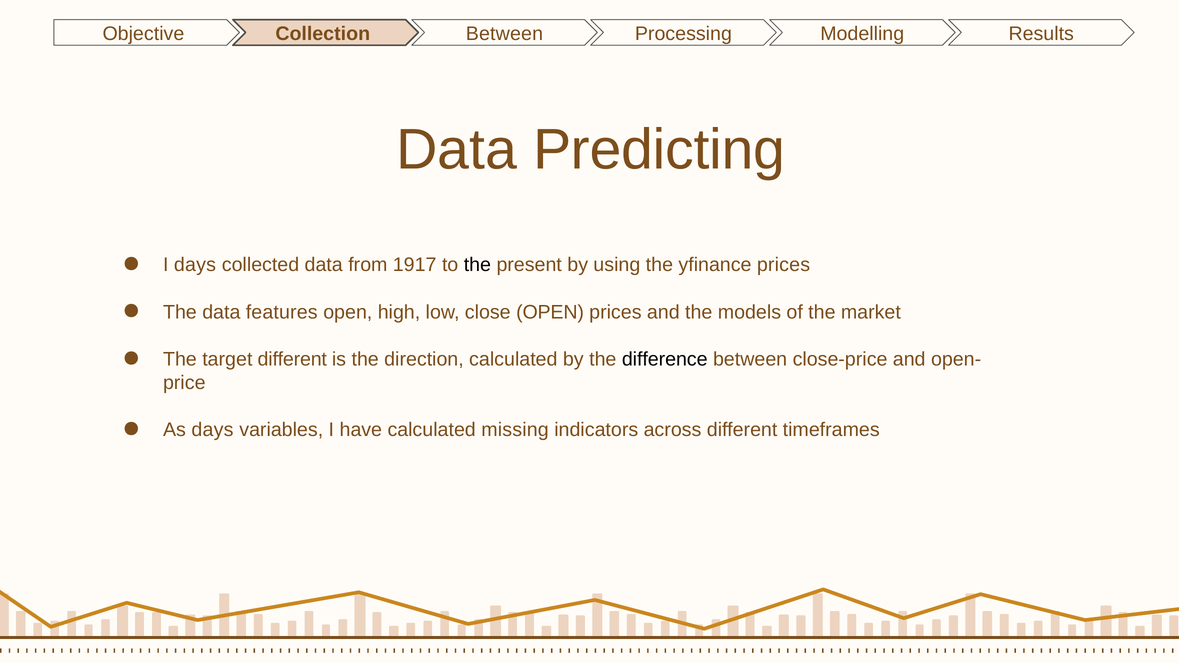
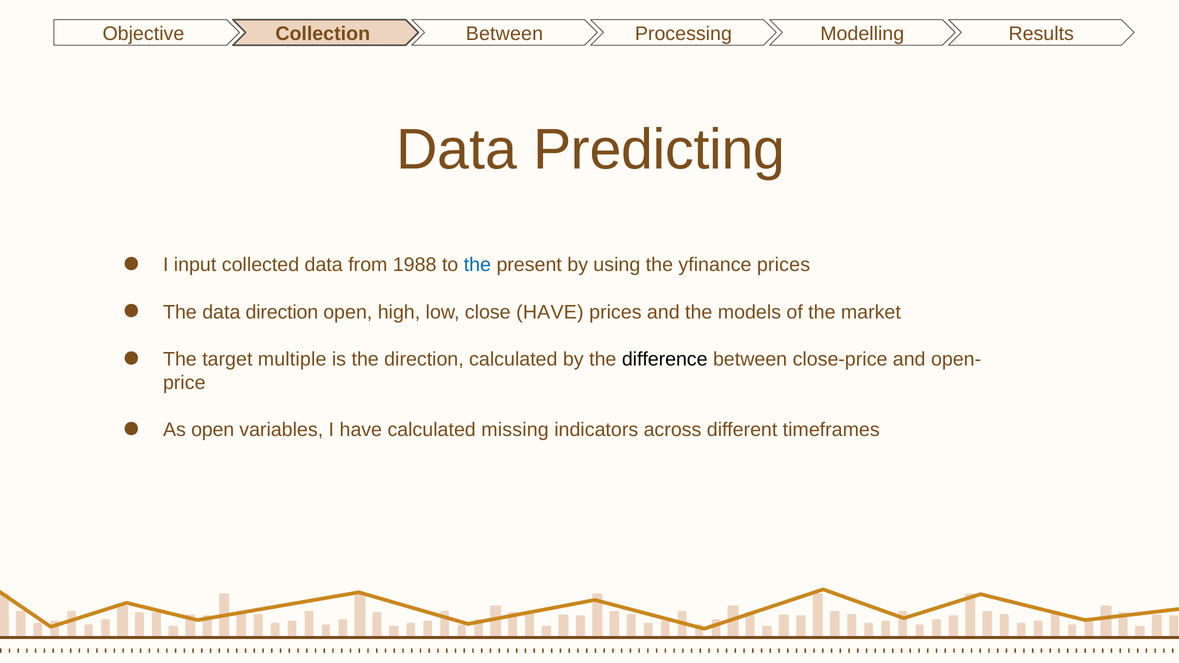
I days: days -> input
1917: 1917 -> 1988
the at (477, 265) colour: black -> blue
data features: features -> direction
close OPEN: OPEN -> HAVE
target different: different -> multiple
As days: days -> open
